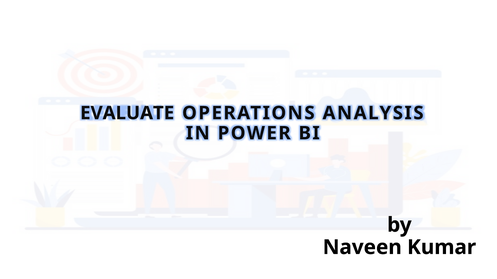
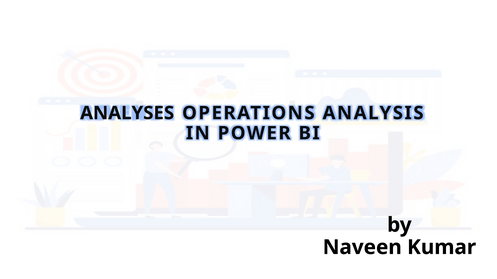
EVALUATE: EVALUATE -> ANALYSES
